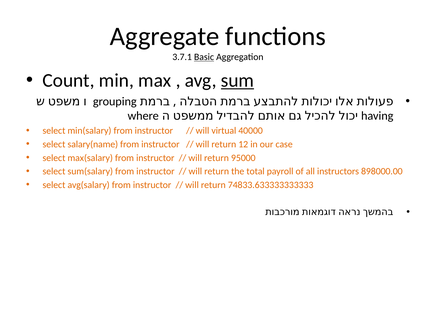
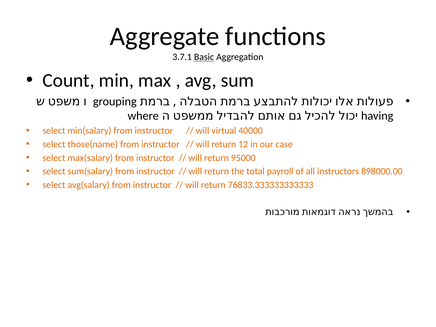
sum underline: present -> none
salary(name: salary(name -> those(name
74833.633333333333: 74833.633333333333 -> 76833.333333333333
